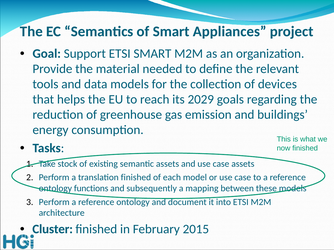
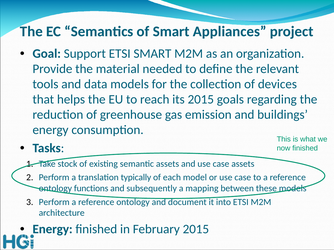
its 2029: 2029 -> 2015
translation finished: finished -> typically
Cluster at (53, 230): Cluster -> Energy
